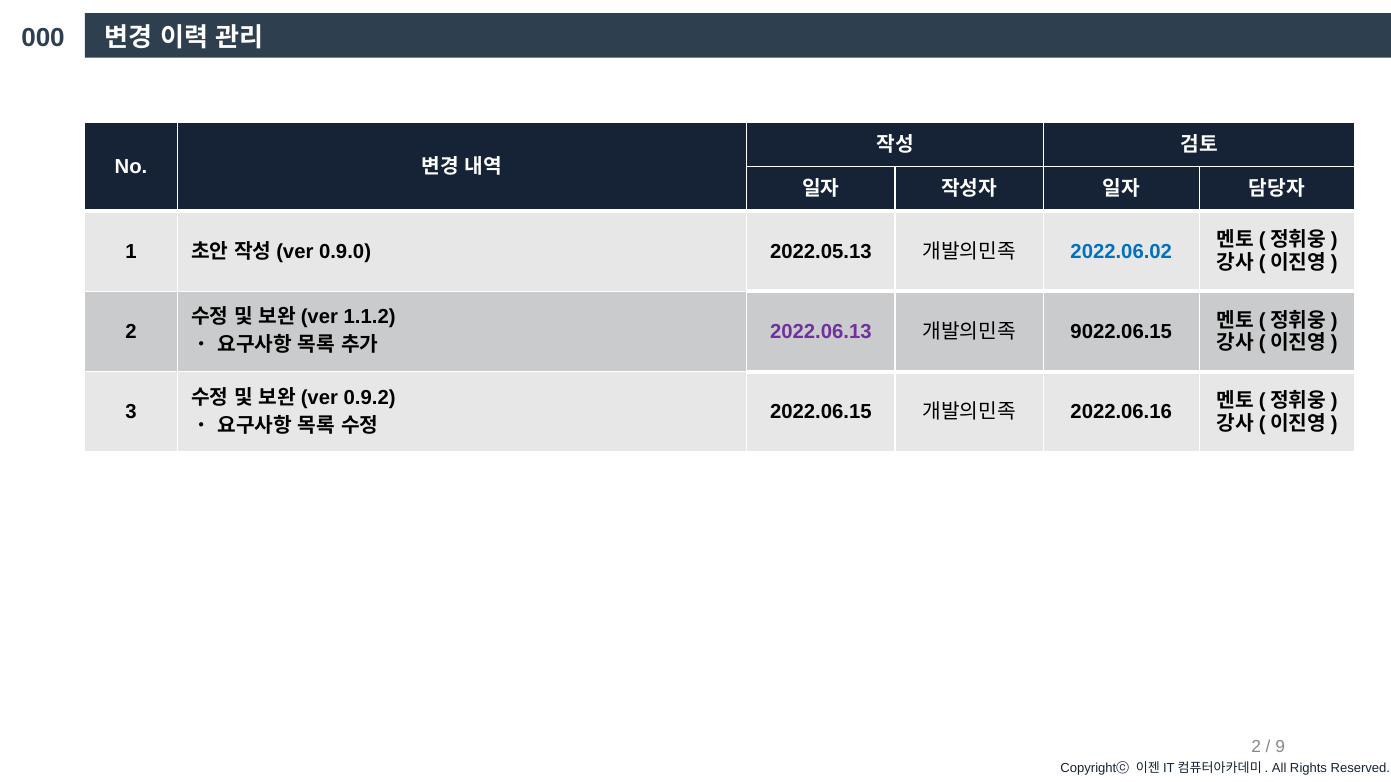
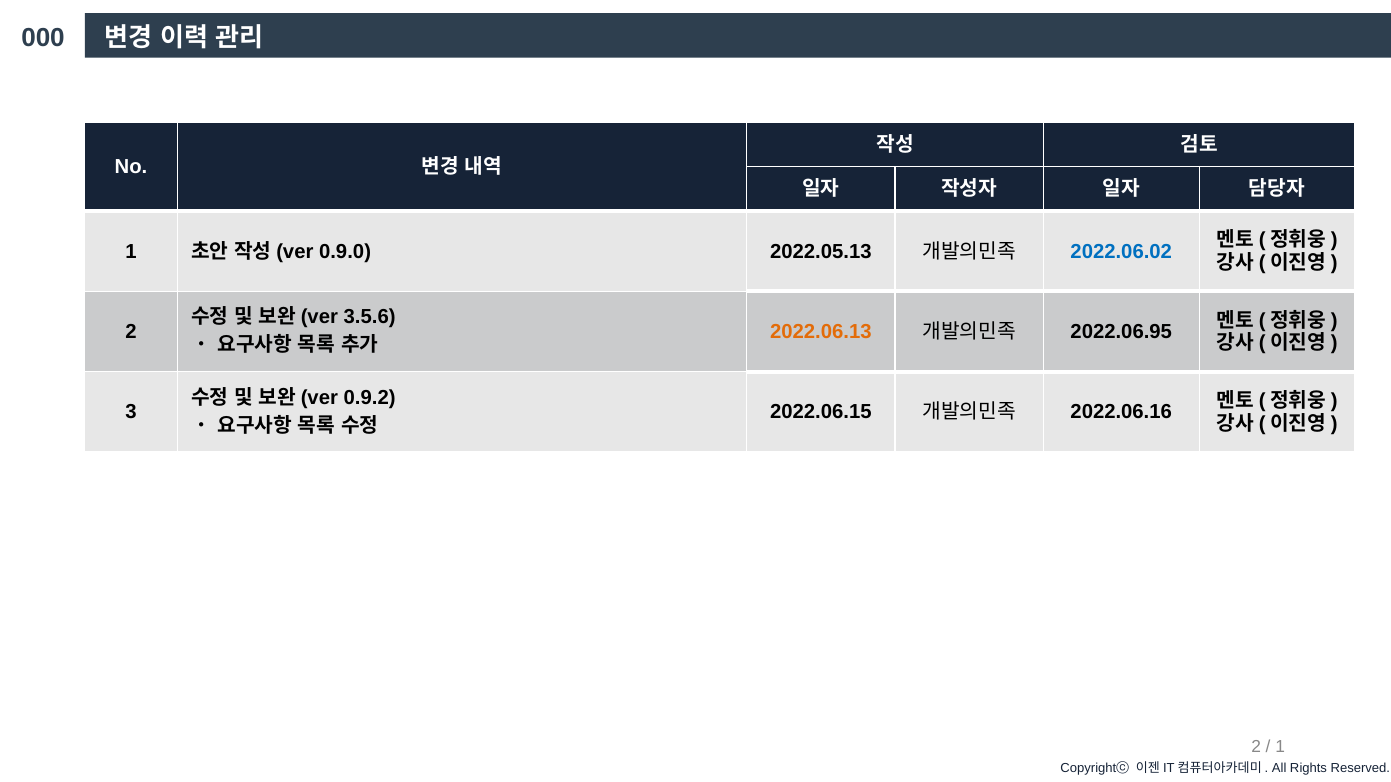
1.1.2: 1.1.2 -> 3.5.6
2022.06.13 colour: purple -> orange
9022.06.15: 9022.06.15 -> 2022.06.95
9 at (1280, 747): 9 -> 1
